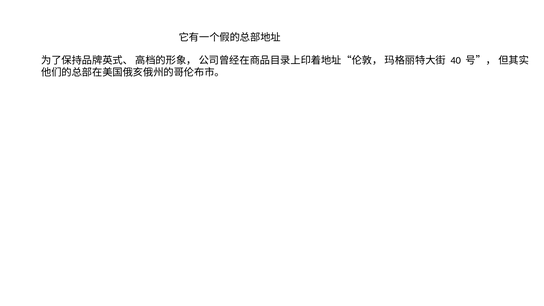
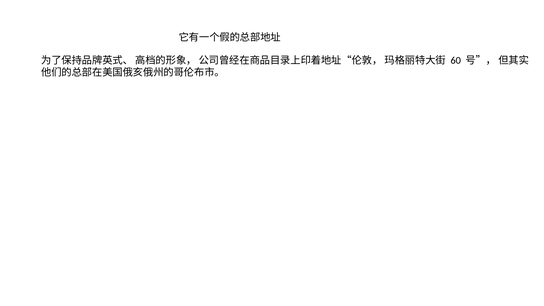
40: 40 -> 60
